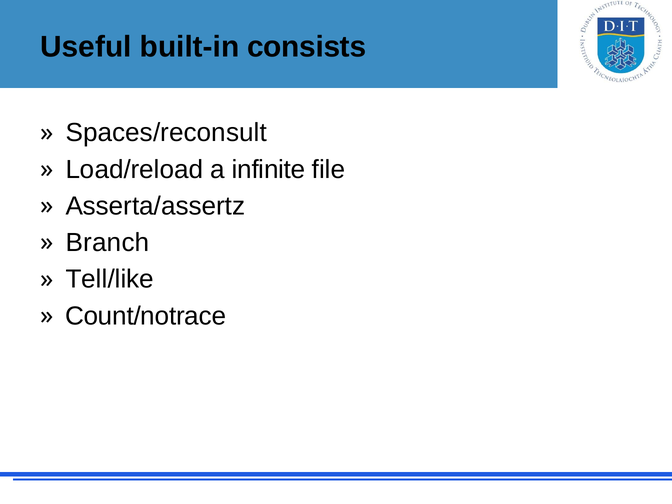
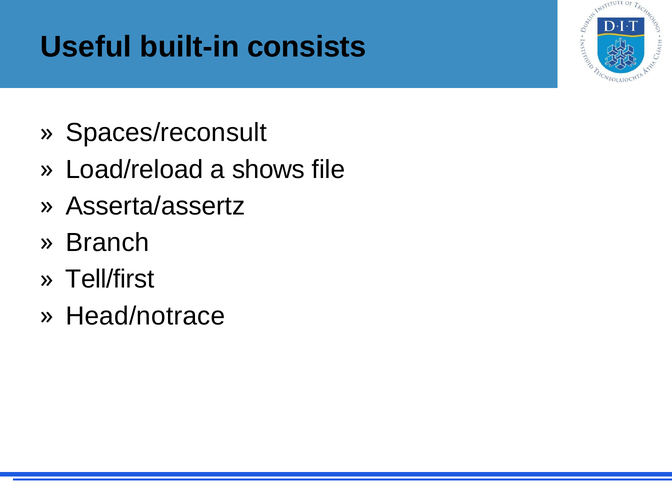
infinite: infinite -> shows
Tell/like: Tell/like -> Tell/first
Count/notrace: Count/notrace -> Head/notrace
